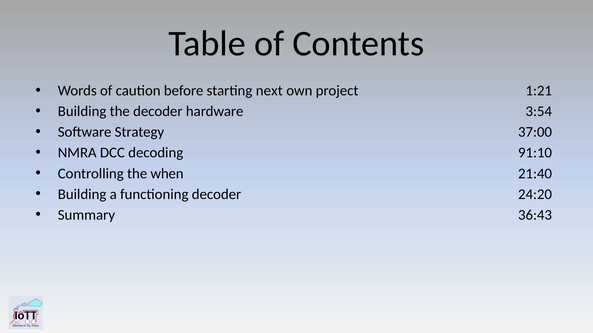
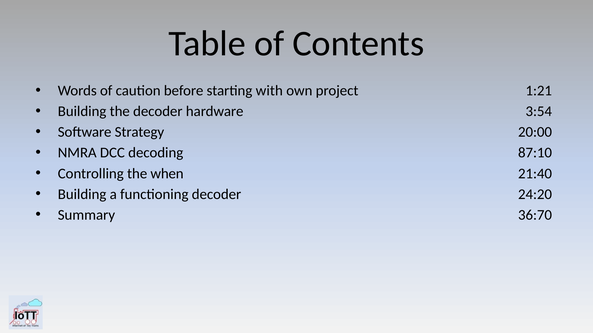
next: next -> with
37:00: 37:00 -> 20:00
91:10: 91:10 -> 87:10
36:43: 36:43 -> 36:70
